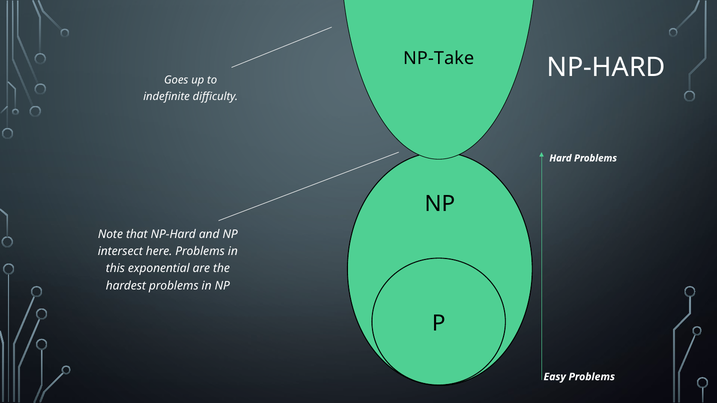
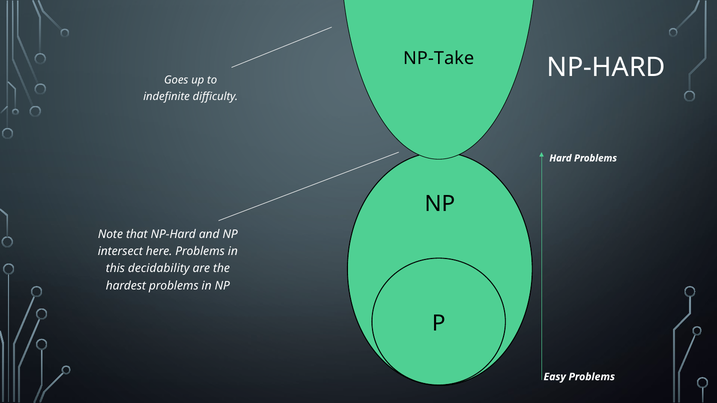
exponential: exponential -> decidability
